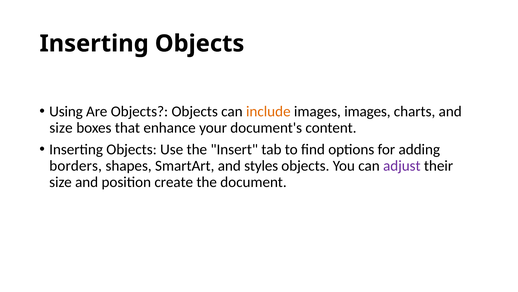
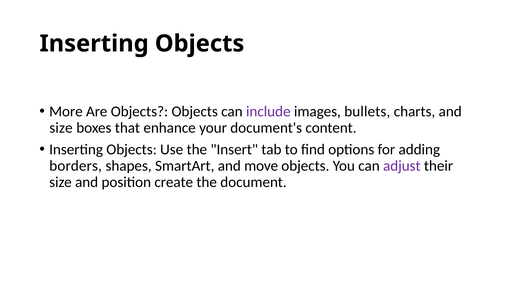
Using: Using -> More
include colour: orange -> purple
images images: images -> bullets
styles: styles -> move
